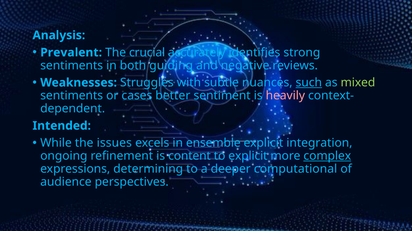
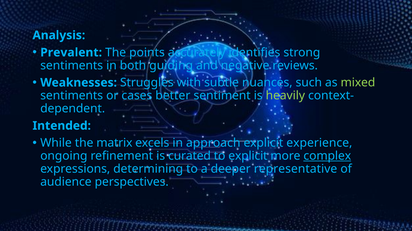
crucial: crucial -> points
such underline: present -> none
heavily colour: pink -> light green
issues: issues -> matrix
ensemble: ensemble -> approach
integration: integration -> experience
content: content -> curated
computational: computational -> representative
